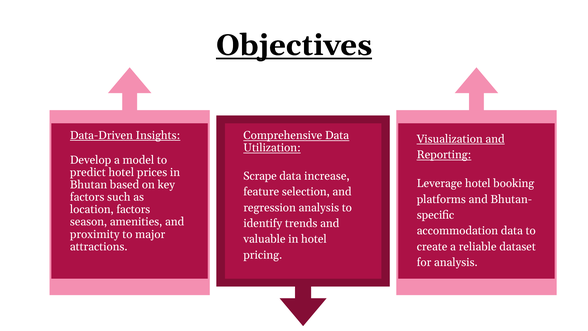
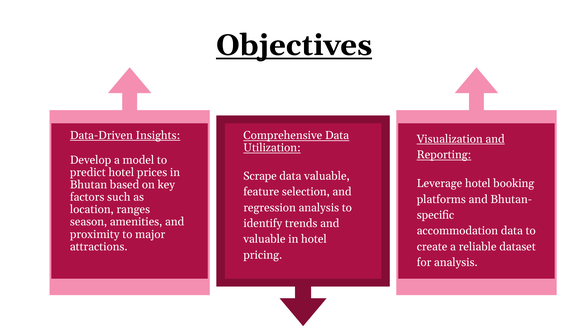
data increase: increase -> valuable
location factors: factors -> ranges
